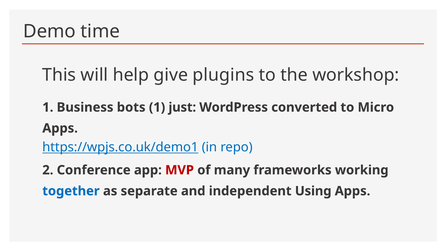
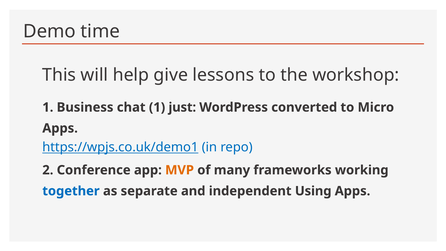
plugins: plugins -> lessons
bots: bots -> chat
MVP colour: red -> orange
